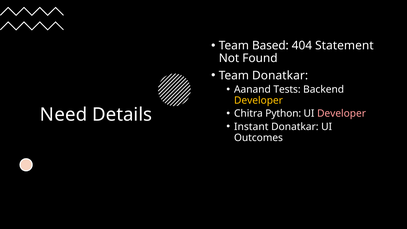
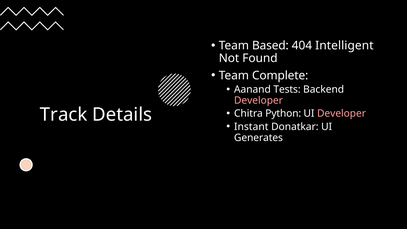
Statement: Statement -> Intelligent
Team Donatkar: Donatkar -> Complete
Developer at (258, 100) colour: yellow -> pink
Need: Need -> Track
Outcomes: Outcomes -> Generates
